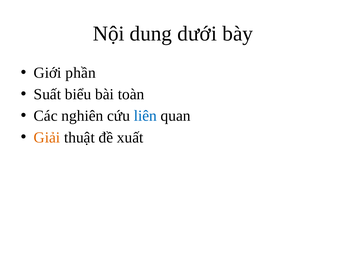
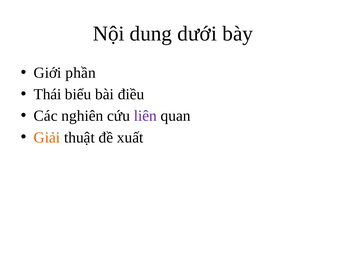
Suất: Suất -> Thái
toàn: toàn -> điều
liên colour: blue -> purple
